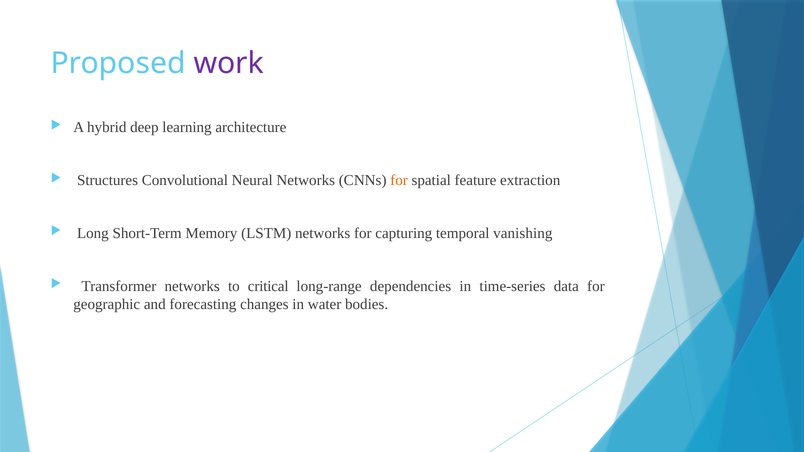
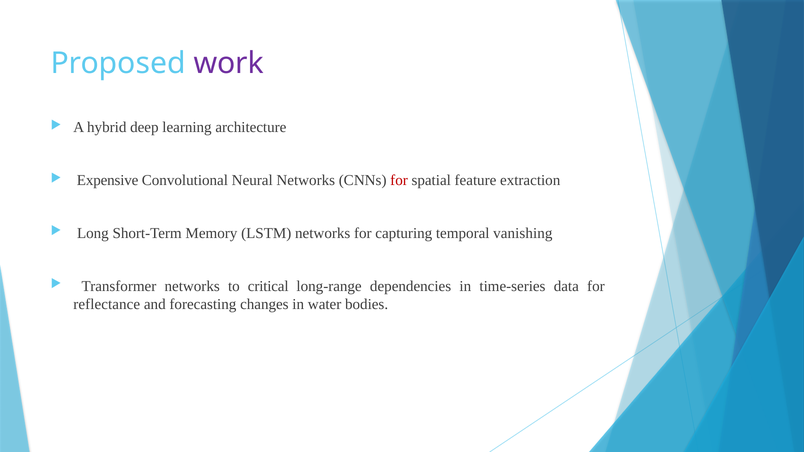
Structures: Structures -> Expensive
for at (399, 180) colour: orange -> red
geographic: geographic -> reflectance
